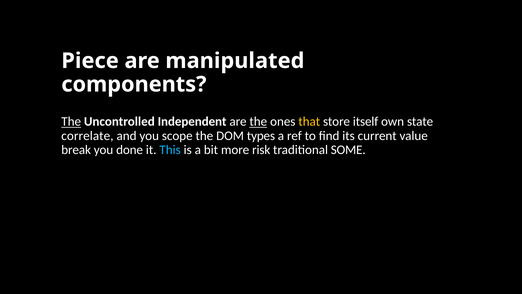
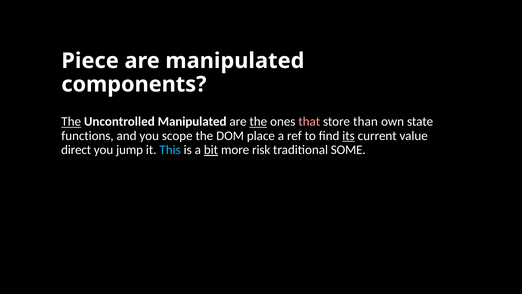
Uncontrolled Independent: Independent -> Manipulated
that colour: yellow -> pink
itself: itself -> than
correlate: correlate -> functions
types: types -> place
its underline: none -> present
break: break -> direct
done: done -> jump
bit underline: none -> present
